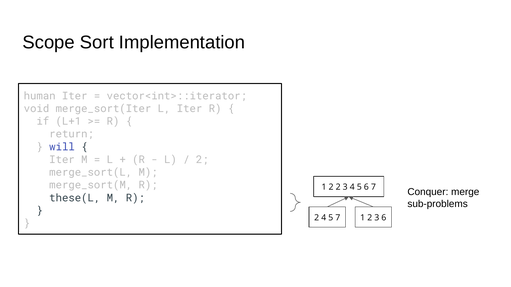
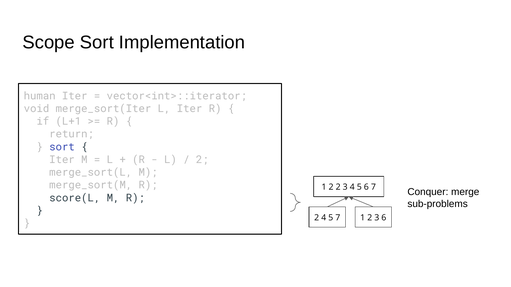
will at (62, 147): will -> sort
these(L: these(L -> score(L
